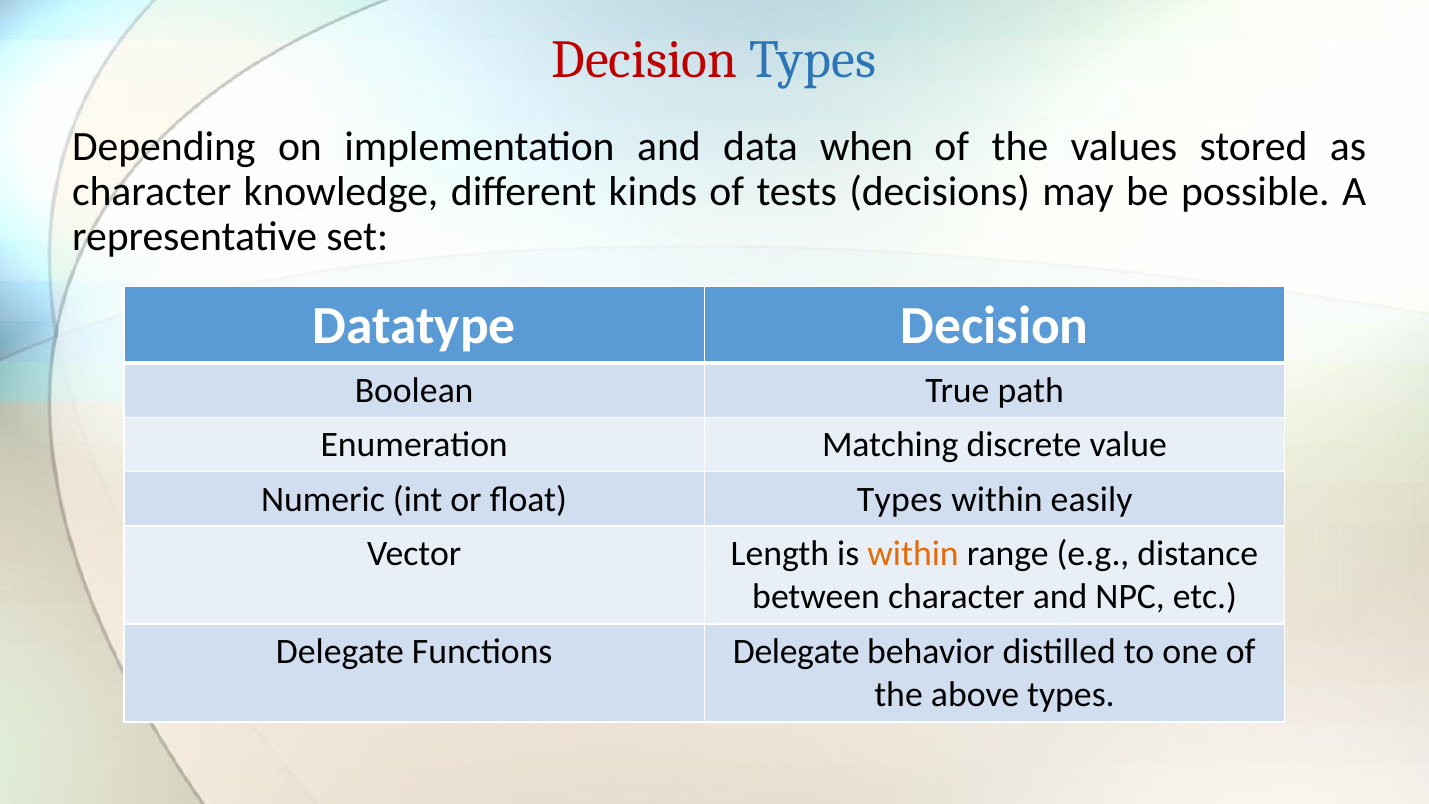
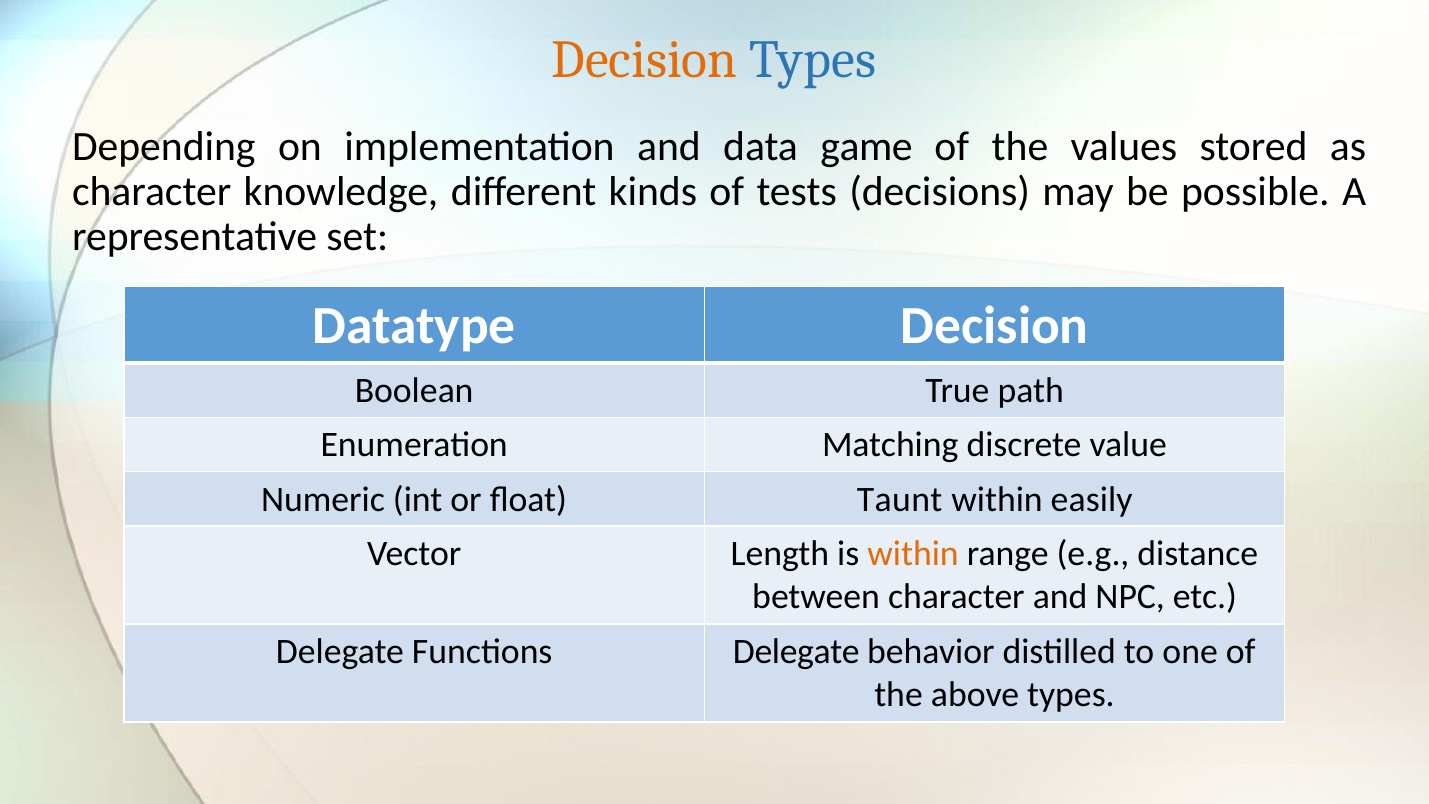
Decision at (645, 60) colour: red -> orange
when: when -> game
float Types: Types -> Taunt
